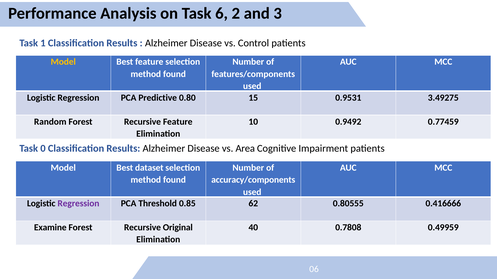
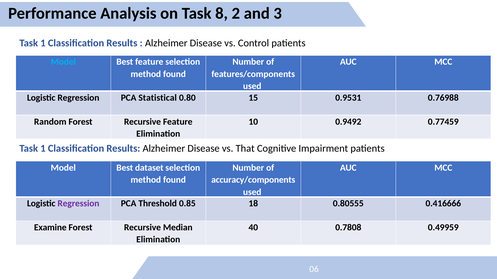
6: 6 -> 8
Model at (63, 62) colour: yellow -> light blue
Predictive: Predictive -> Statistical
3.49275: 3.49275 -> 0.76988
0 at (43, 149): 0 -> 1
Area: Area -> That
62: 62 -> 18
Original: Original -> Median
